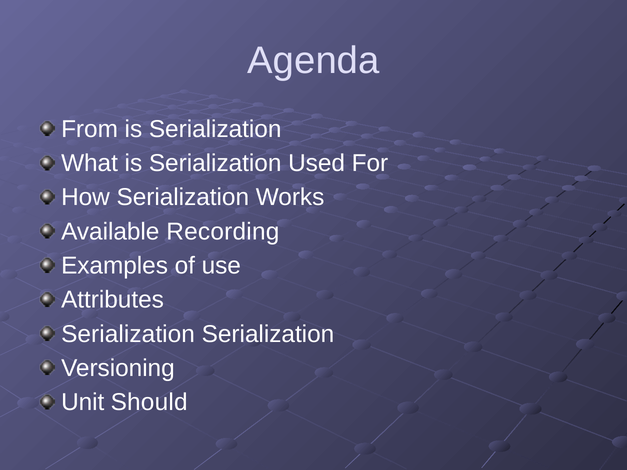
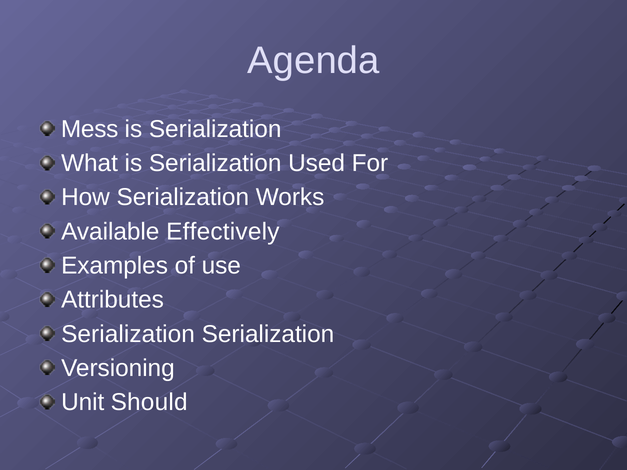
From: From -> Mess
Recording: Recording -> Effectively
